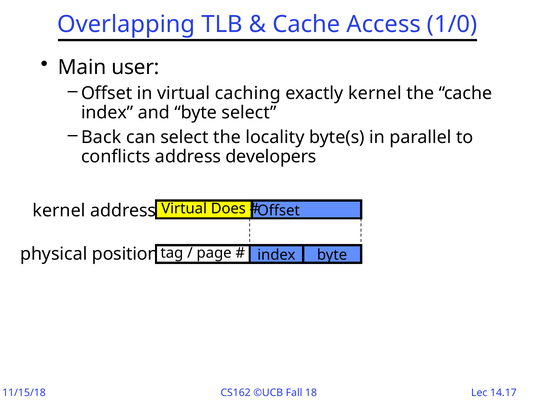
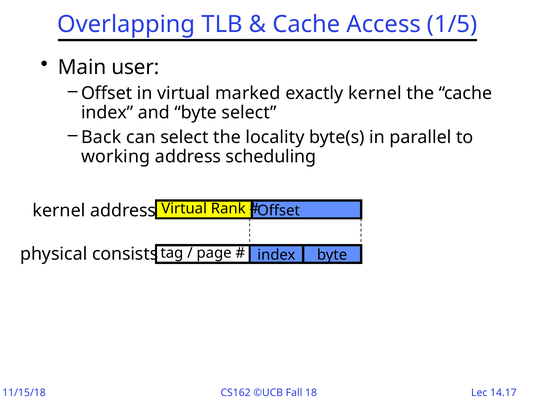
1/0: 1/0 -> 1/5
caching: caching -> marked
conflicts: conflicts -> working
developers: developers -> scheduling
Does: Does -> Rank
position: position -> consists
